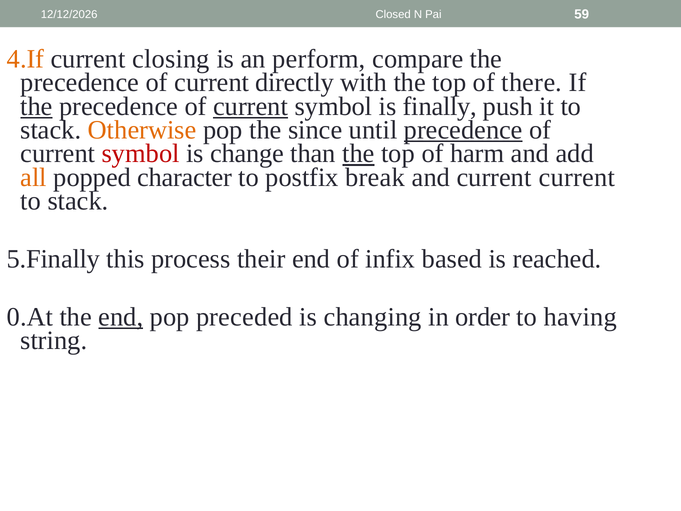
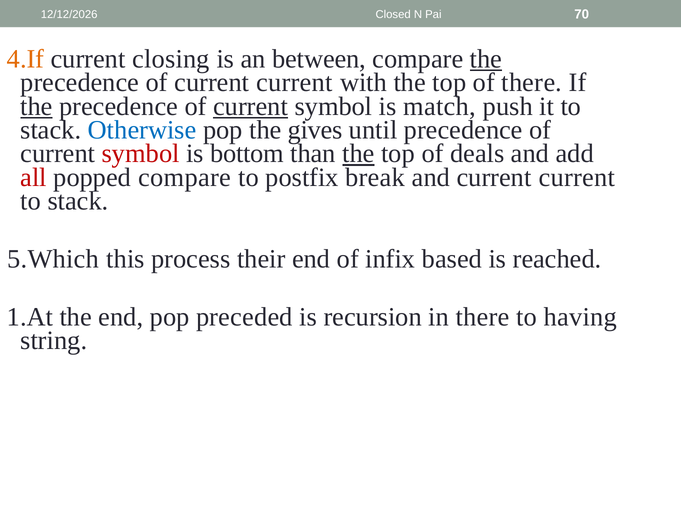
59: 59 -> 70
perform: perform -> between
the at (486, 59) underline: none -> present
of current directly: directly -> current
finally: finally -> match
Otherwise colour: orange -> blue
since: since -> gives
precedence at (463, 130) underline: present -> none
change: change -> bottom
harm: harm -> deals
all colour: orange -> red
popped character: character -> compare
5.Finally: 5.Finally -> 5.Which
0.At: 0.At -> 1.At
end at (121, 317) underline: present -> none
changing: changing -> recursion
in order: order -> there
